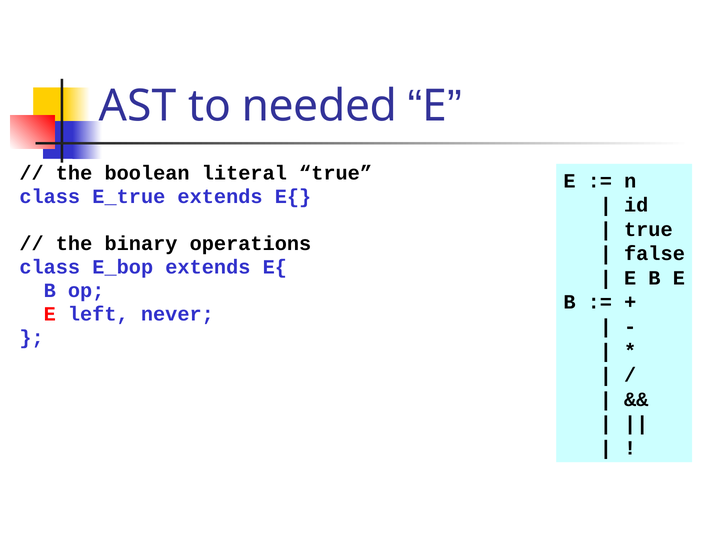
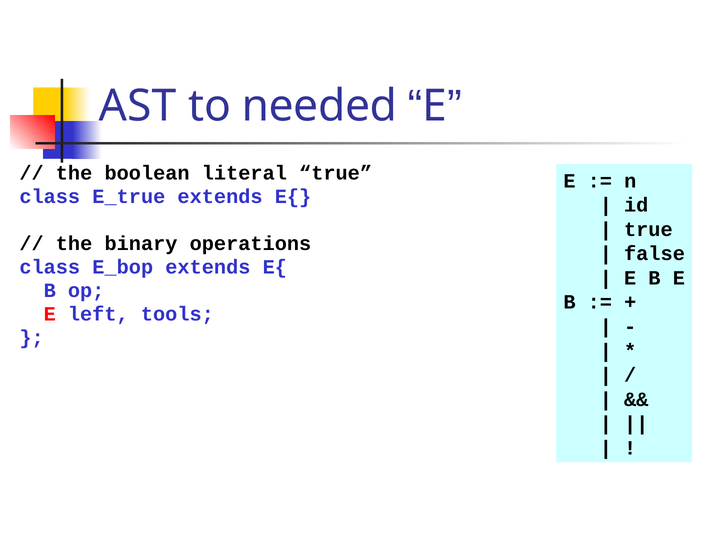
never: never -> tools
